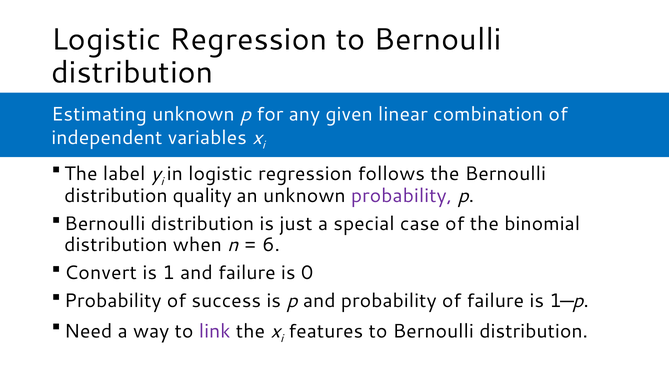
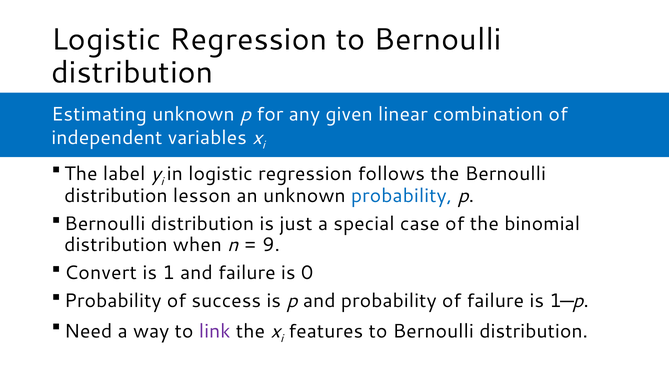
quality: quality -> lesson
probability at (401, 196) colour: purple -> blue
6: 6 -> 9
